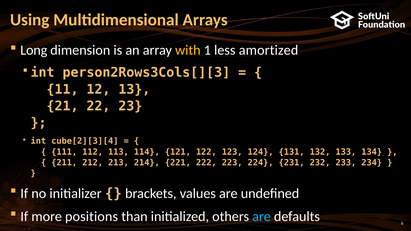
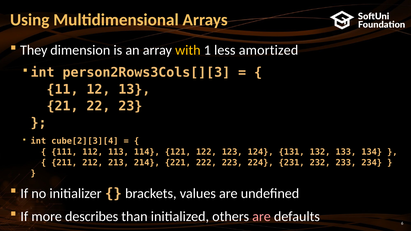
Long: Long -> They
positions: positions -> describes
are at (262, 217) colour: light blue -> pink
